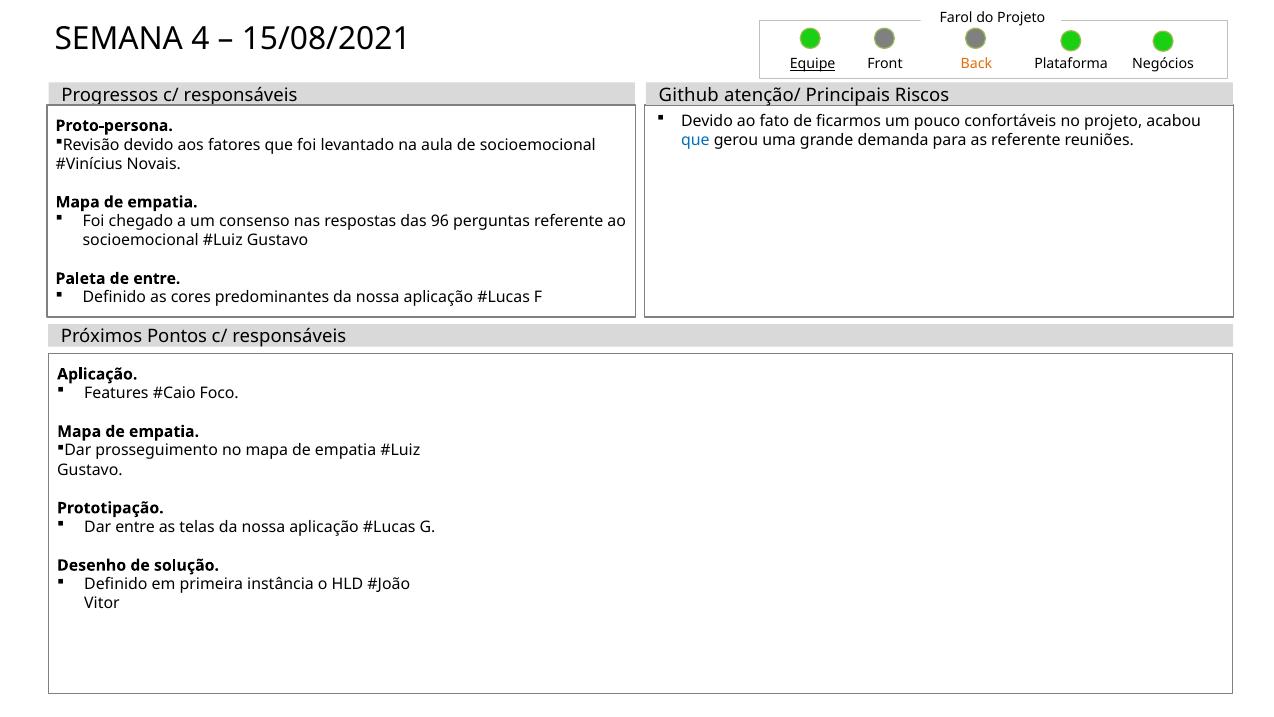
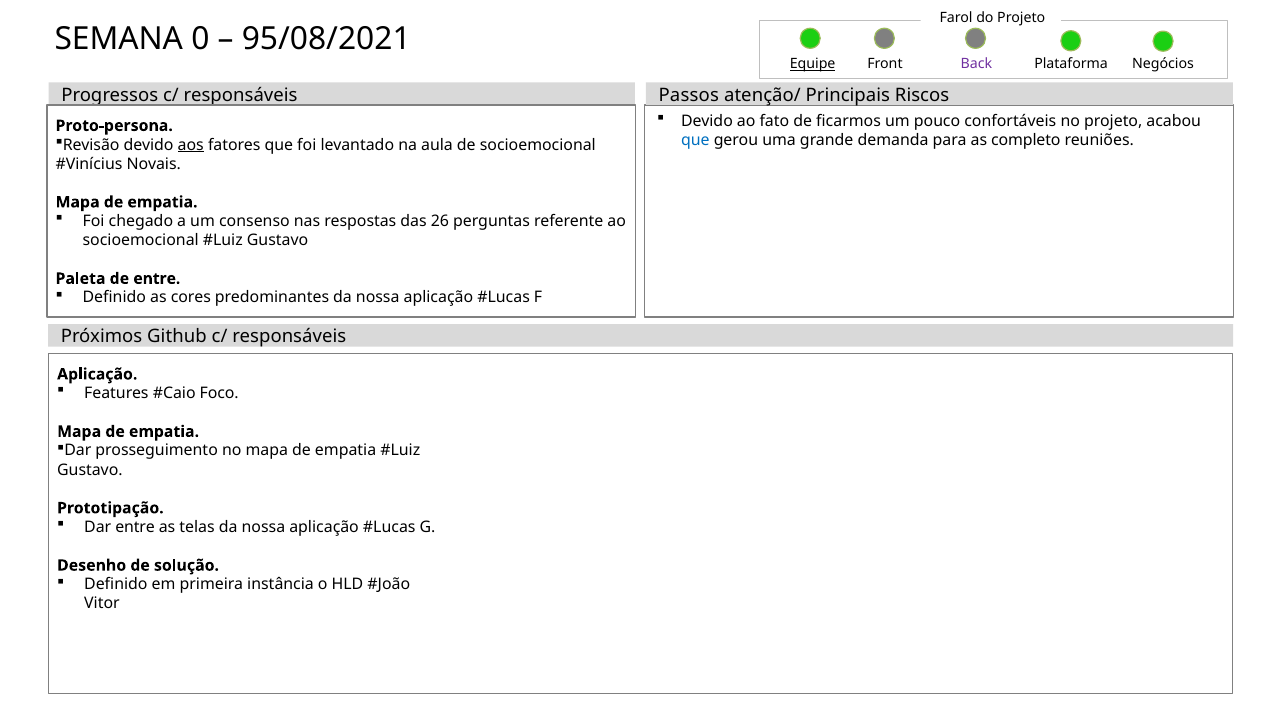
4: 4 -> 0
15/08/2021: 15/08/2021 -> 95/08/2021
Back colour: orange -> purple
Github: Github -> Passos
as referente: referente -> completo
aos underline: none -> present
96: 96 -> 26
Pontos: Pontos -> Github
